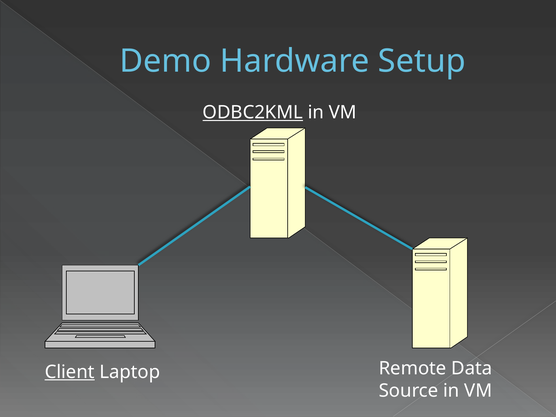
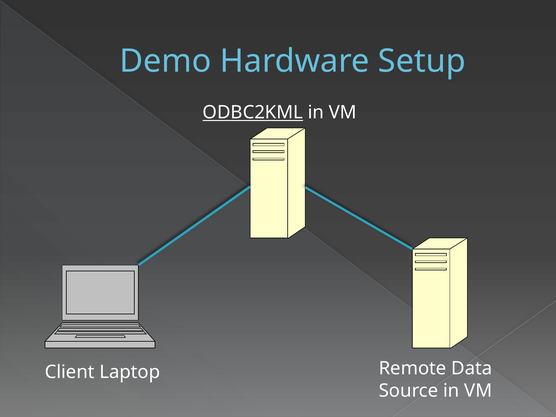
Client underline: present -> none
